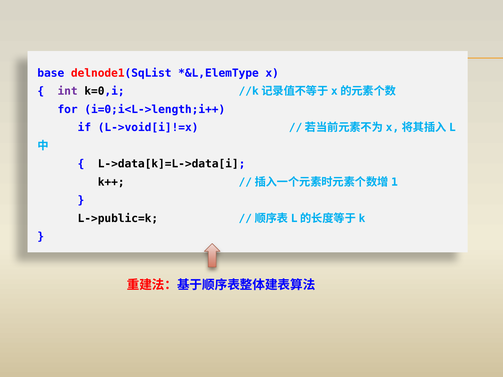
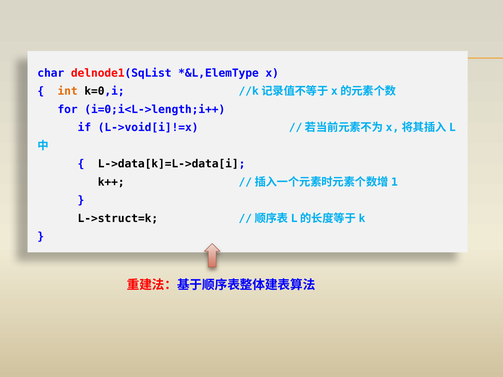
base: base -> char
int colour: purple -> orange
L->public=k: L->public=k -> L->struct=k
